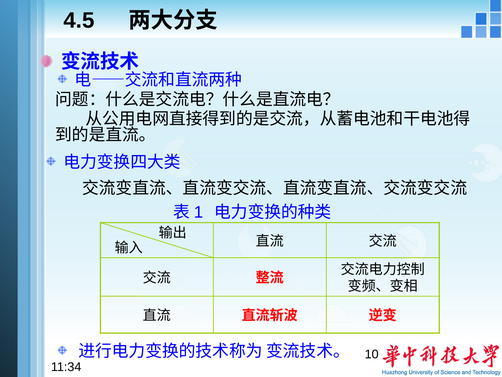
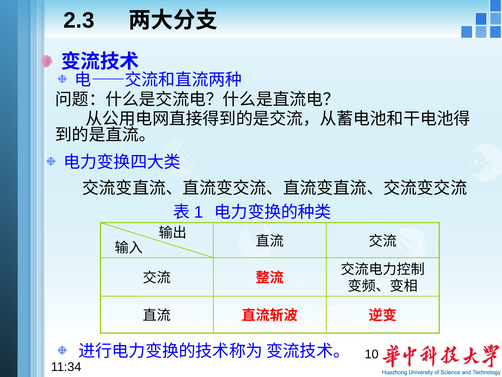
4.5: 4.5 -> 2.3
